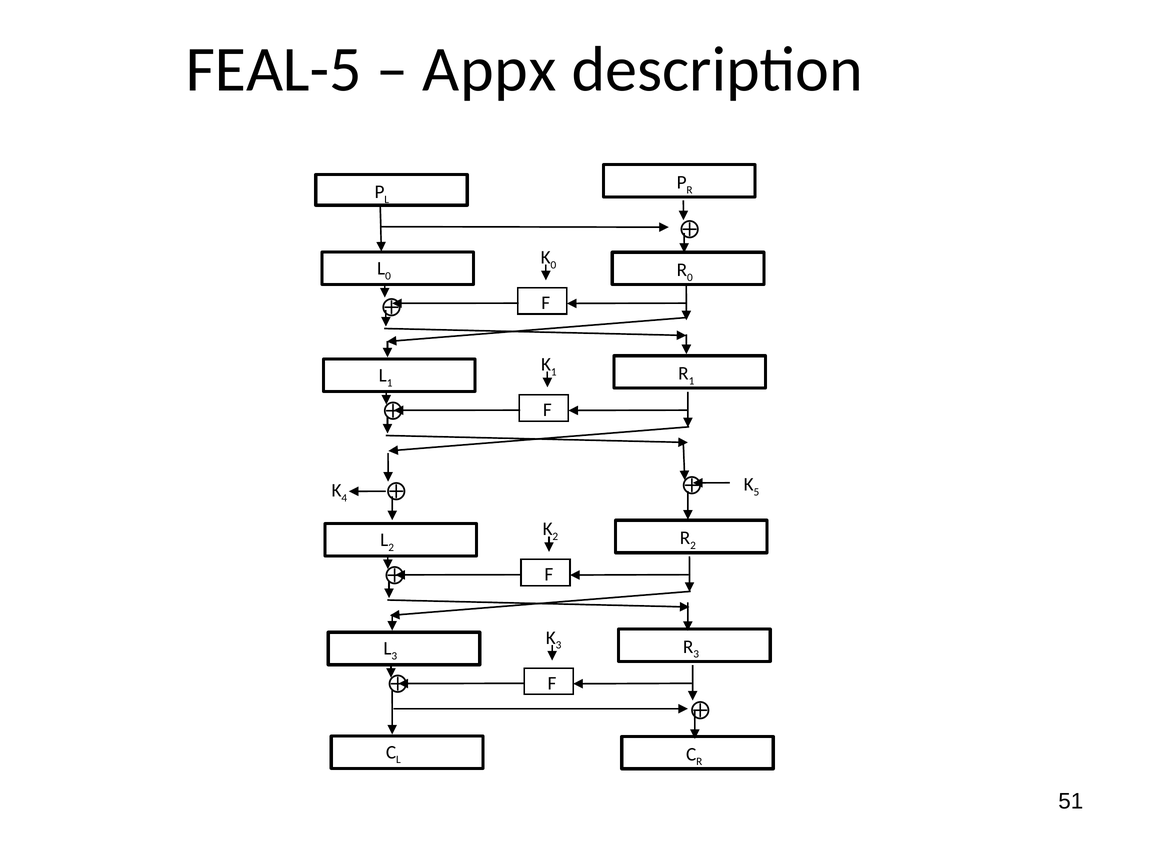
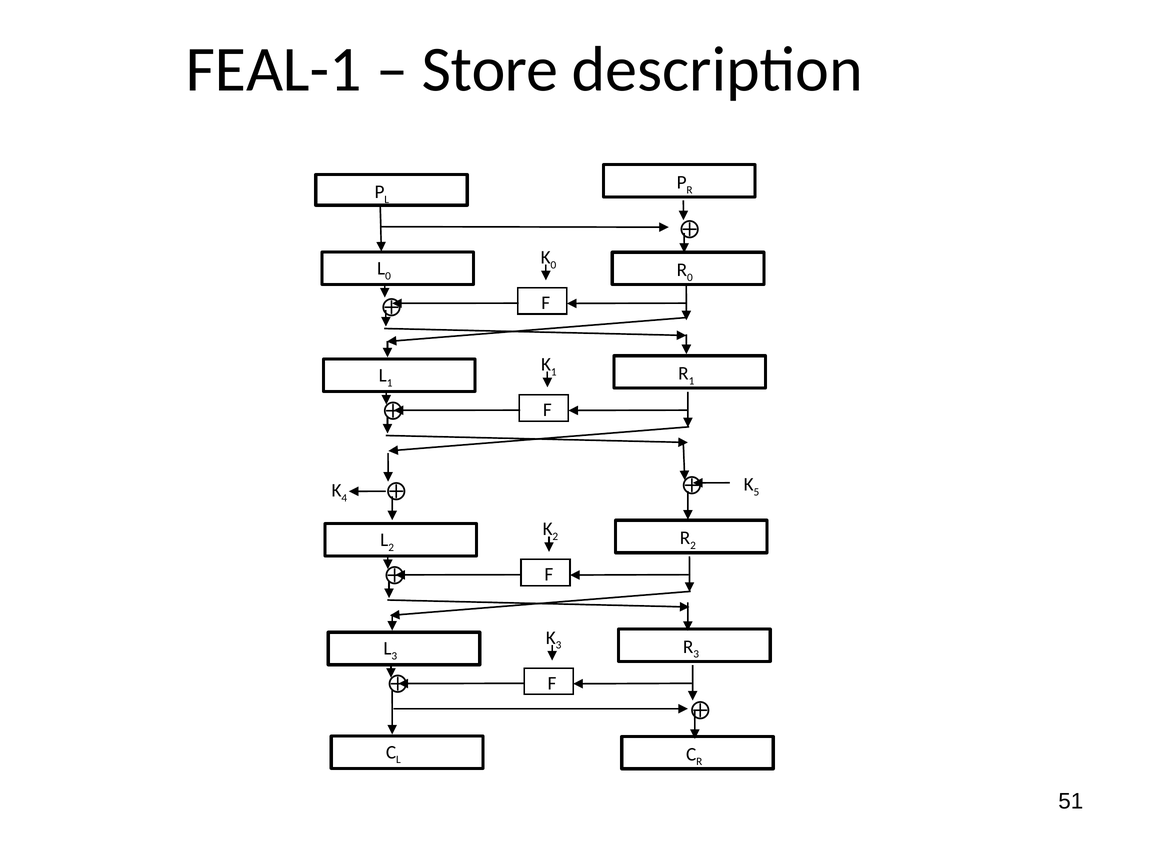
FEAL-5: FEAL-5 -> FEAL-1
Appx: Appx -> Store
